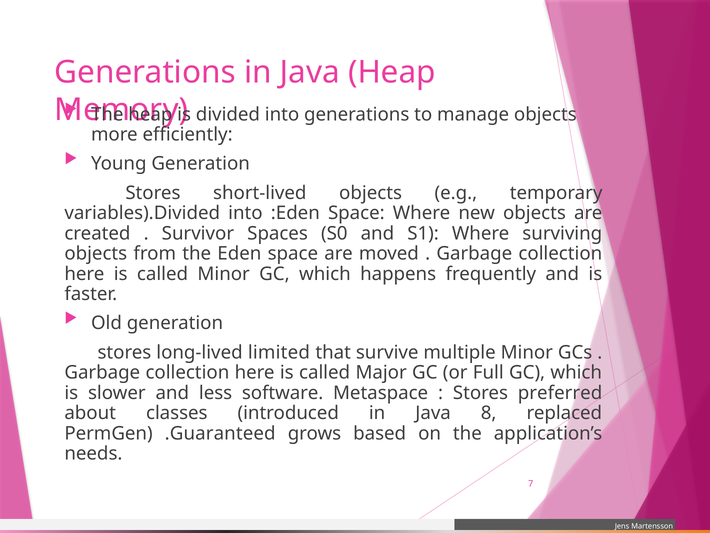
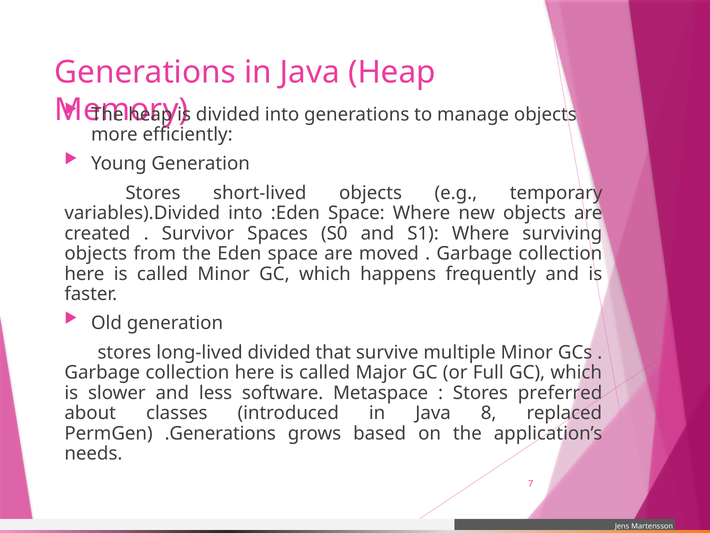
long-lived limited: limited -> divided
.Guaranteed: .Guaranteed -> .Generations
